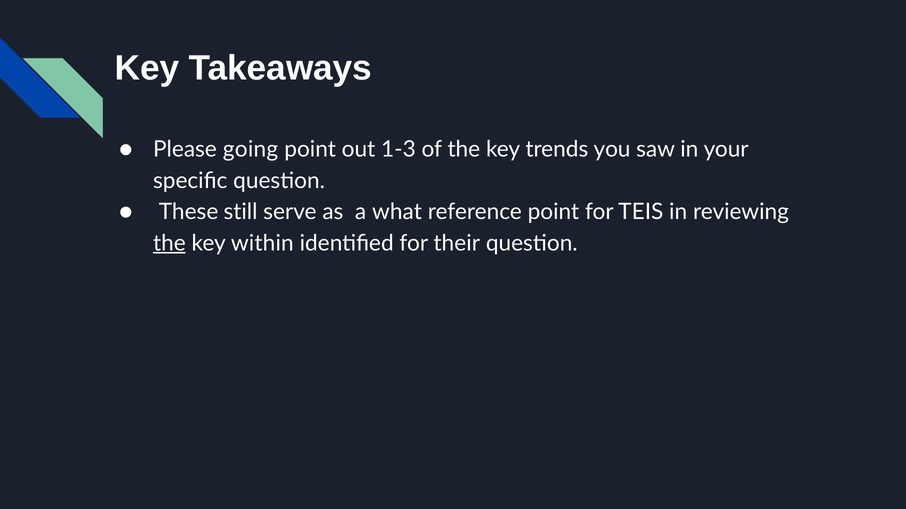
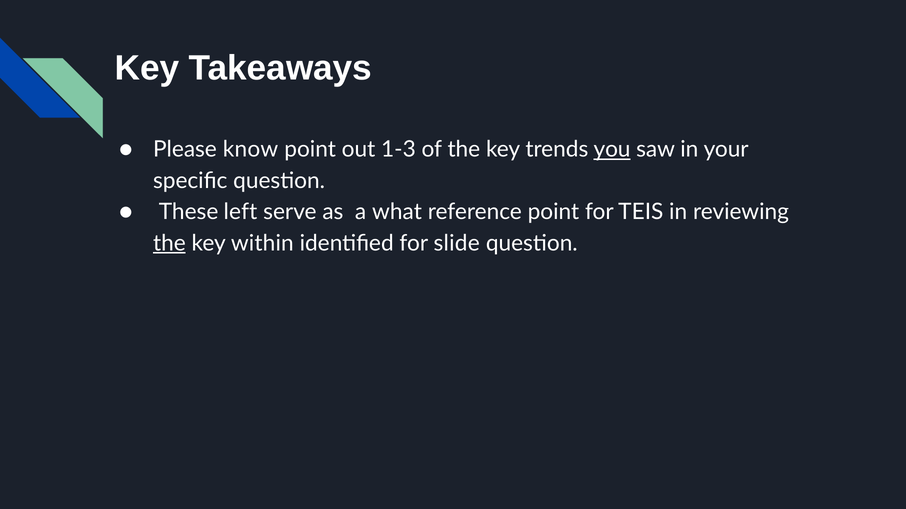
going: going -> know
you underline: none -> present
still: still -> left
their: their -> slide
